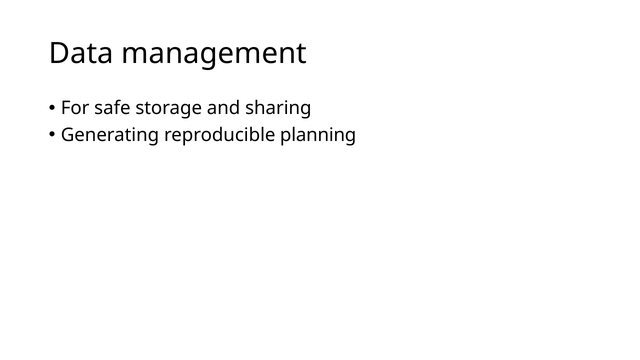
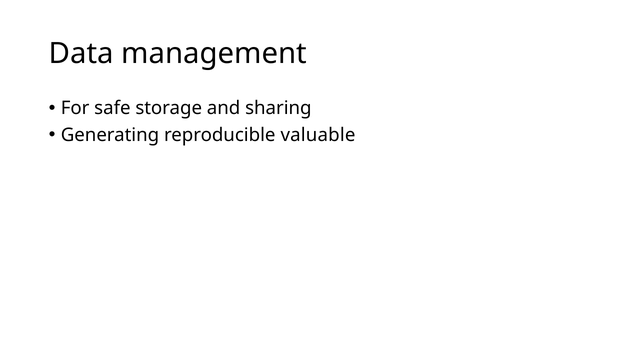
planning: planning -> valuable
